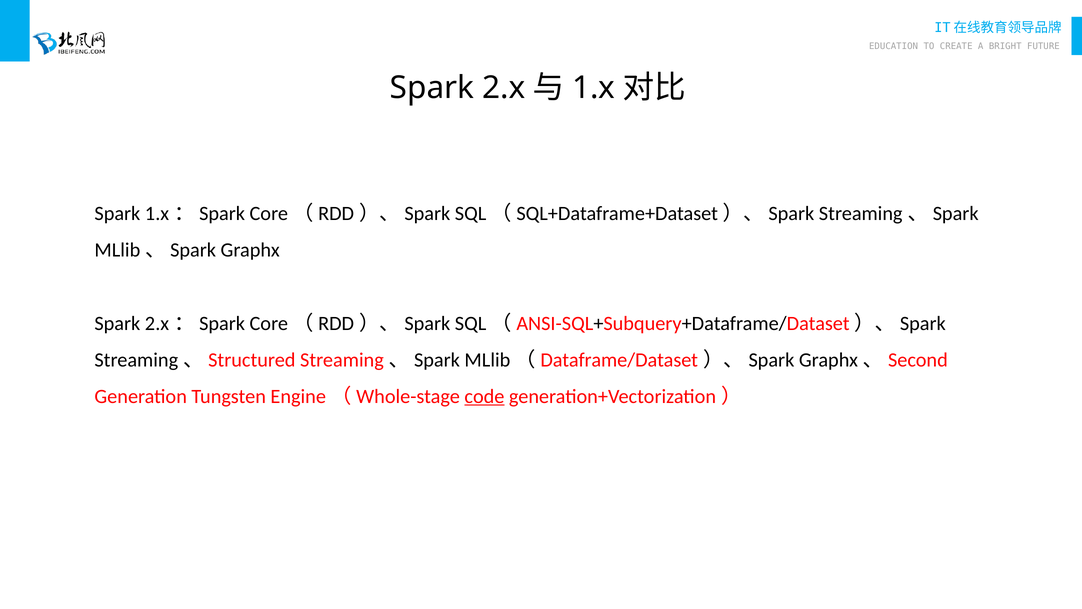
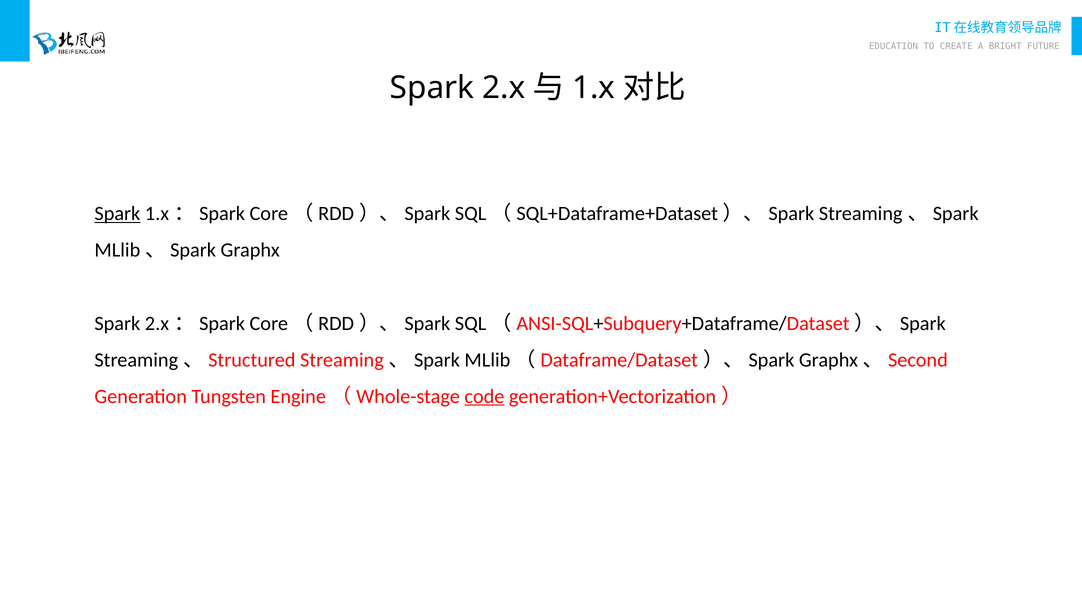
Spark at (117, 214) underline: none -> present
